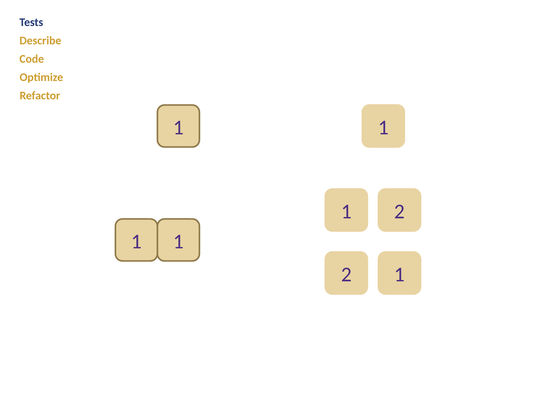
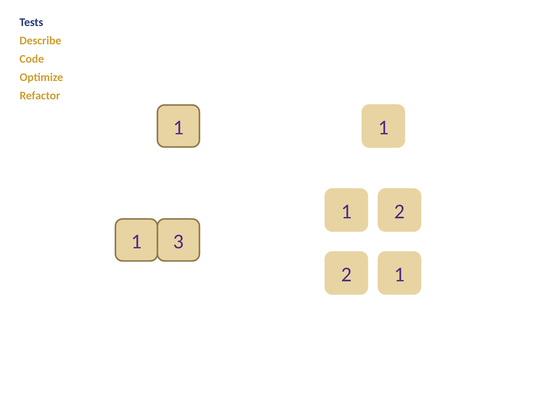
1 at (178, 241): 1 -> 3
